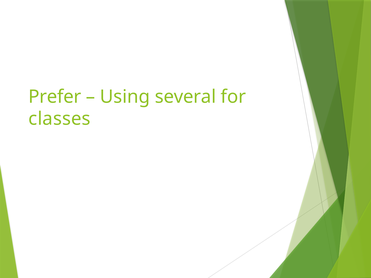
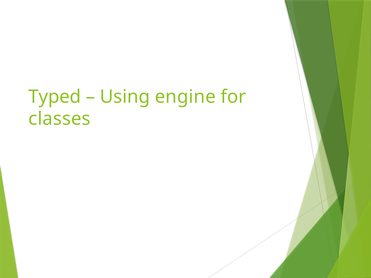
Prefer: Prefer -> Typed
several: several -> engine
